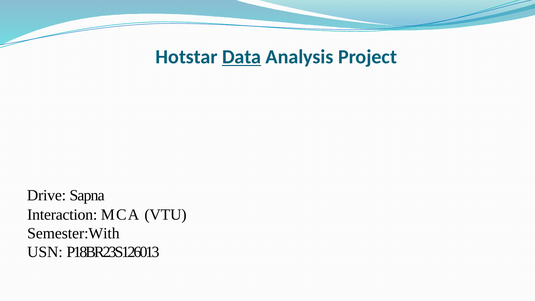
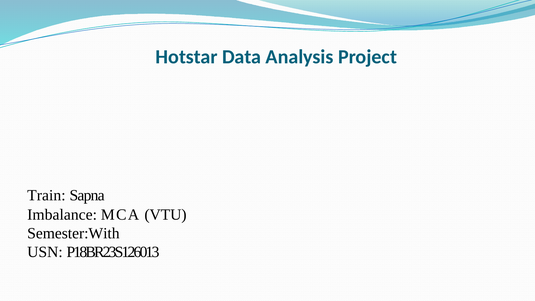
Data underline: present -> none
Drive: Drive -> Train
Interaction: Interaction -> Imbalance
